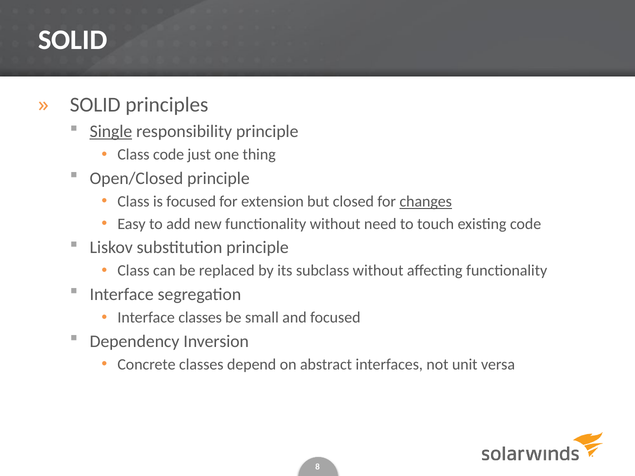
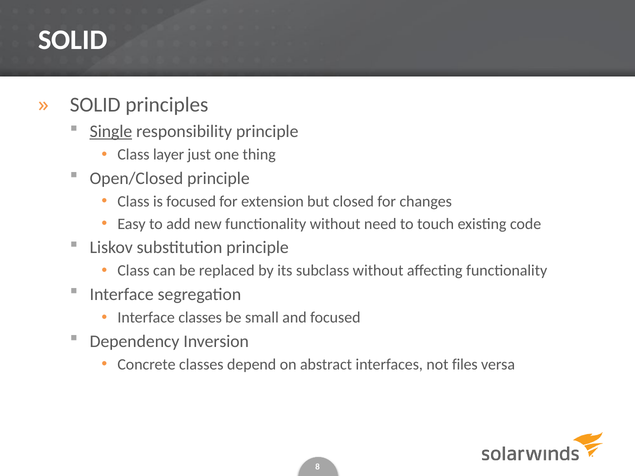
Class code: code -> layer
changes underline: present -> none
unit: unit -> files
